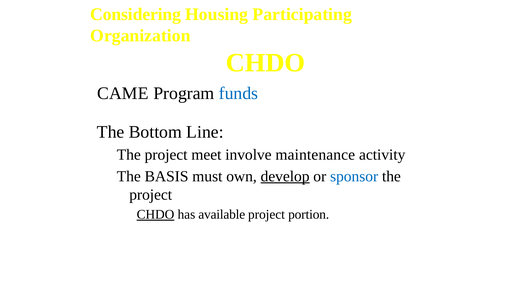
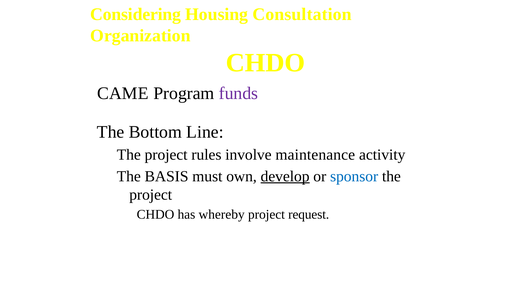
Participating: Participating -> Consultation
funds colour: blue -> purple
meet: meet -> rules
CHDO at (156, 215) underline: present -> none
available: available -> whereby
portion: portion -> request
